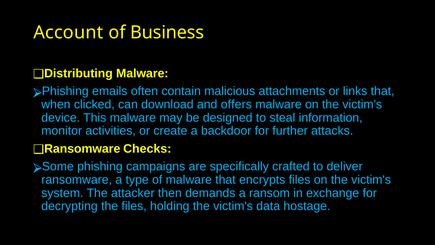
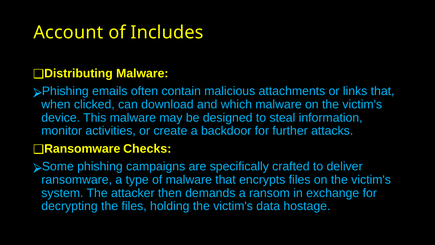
Business: Business -> Includes
offers: offers -> which
